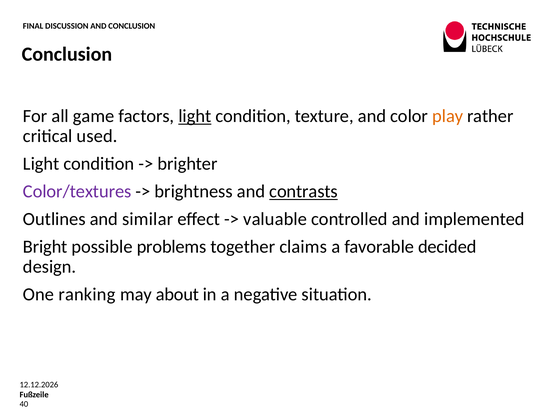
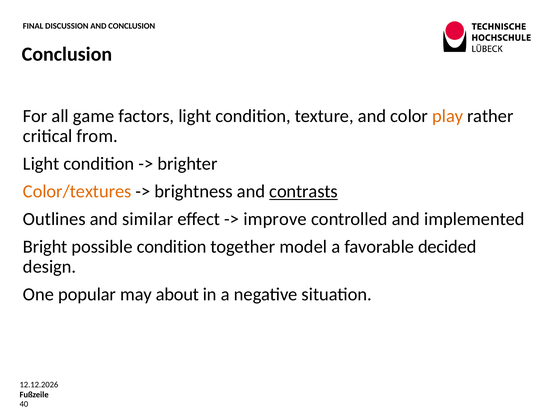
light at (195, 116) underline: present -> none
used: used -> from
Color/textures colour: purple -> orange
valuable: valuable -> improve
possible problems: problems -> condition
claims: claims -> model
ranking: ranking -> popular
